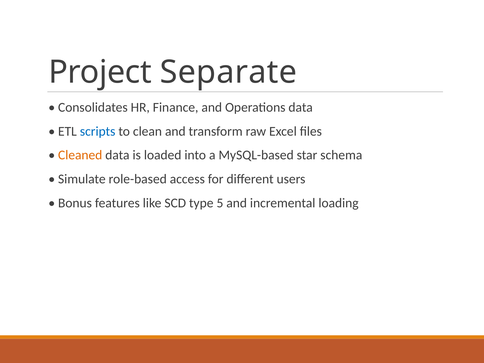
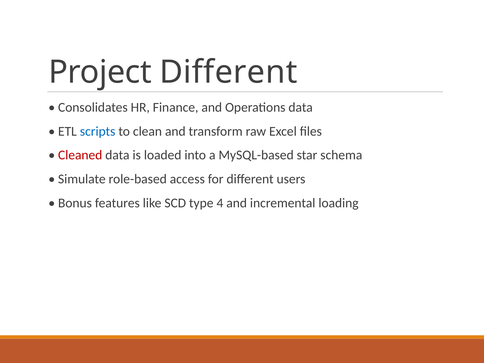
Project Separate: Separate -> Different
Cleaned colour: orange -> red
5: 5 -> 4
